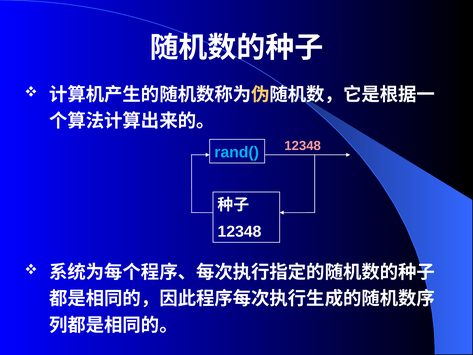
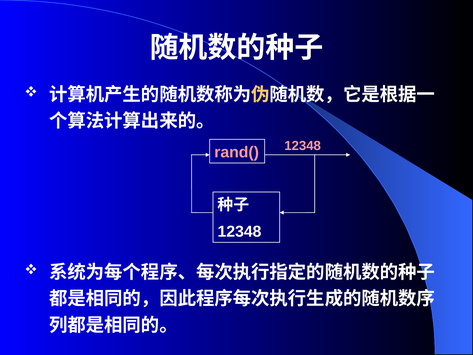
rand( colour: light blue -> pink
